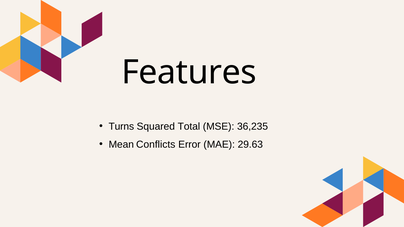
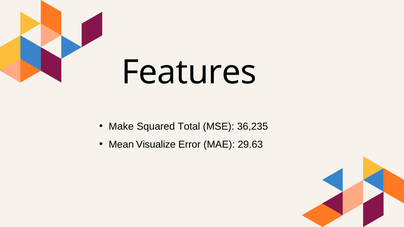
Turns: Turns -> Make
Conflicts: Conflicts -> Visualize
